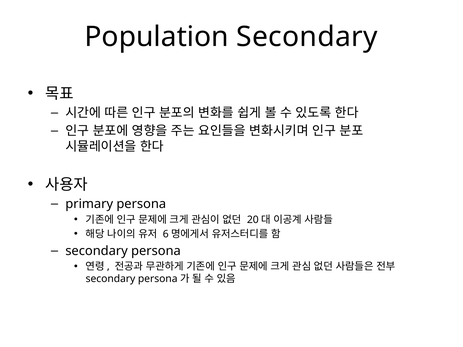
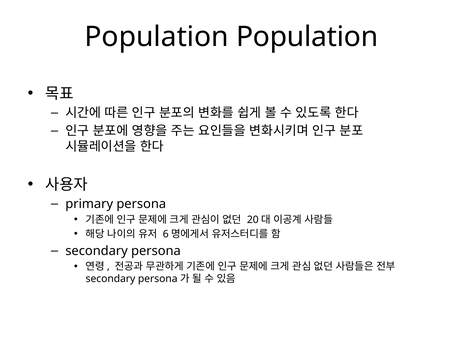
Population Secondary: Secondary -> Population
